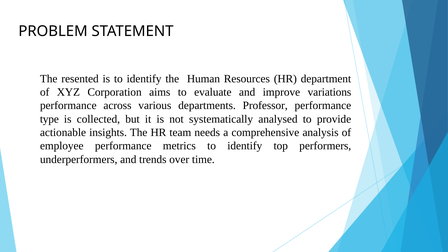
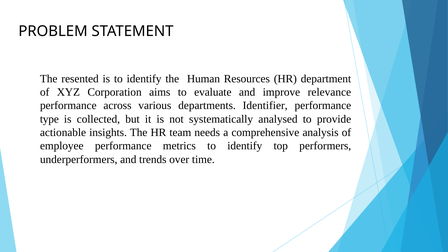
variations: variations -> relevance
Professor: Professor -> Identifier
